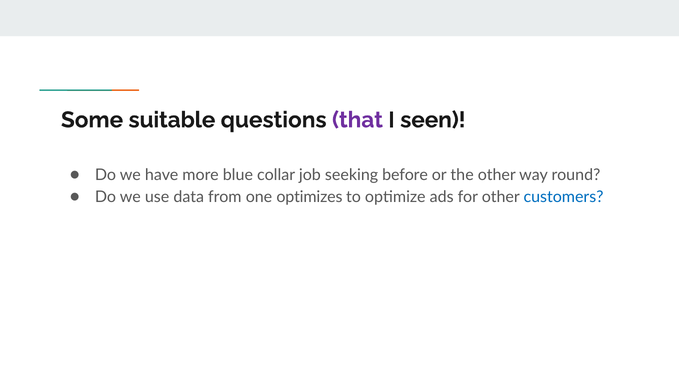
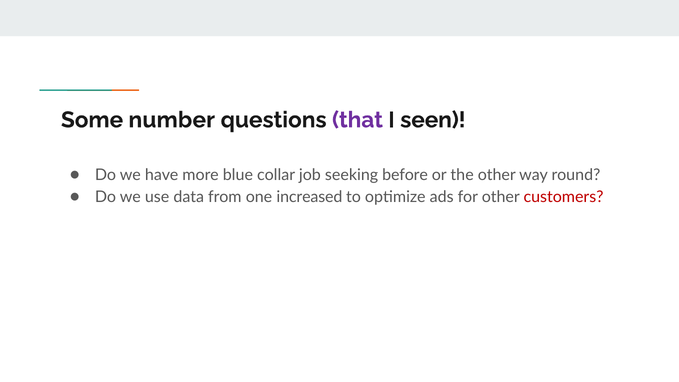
suitable: suitable -> number
optimizes: optimizes -> increased
customers colour: blue -> red
